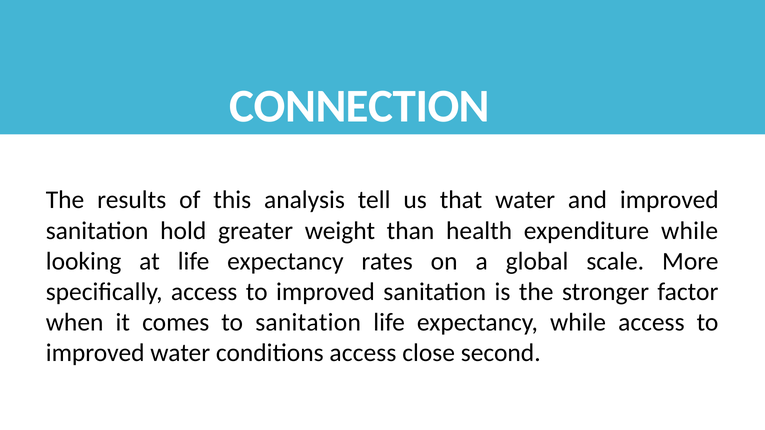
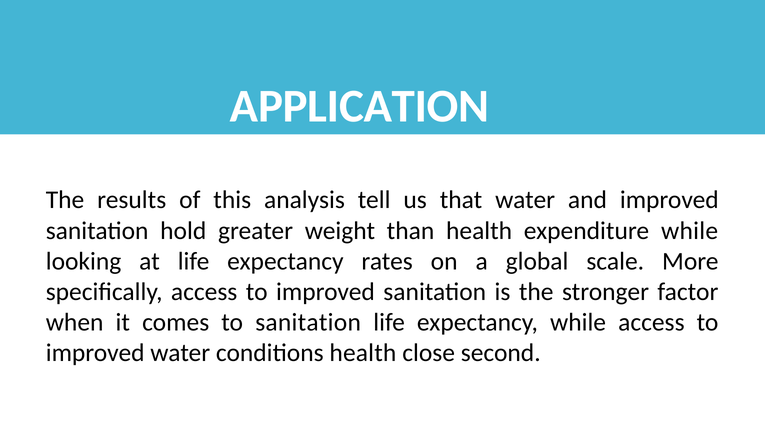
CONNECTION: CONNECTION -> APPLICATION
conditions access: access -> health
